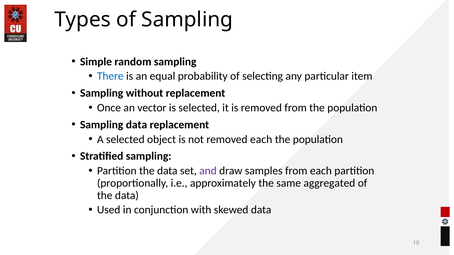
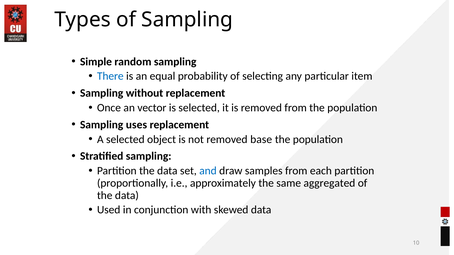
Sampling data: data -> uses
removed each: each -> base
and colour: purple -> blue
